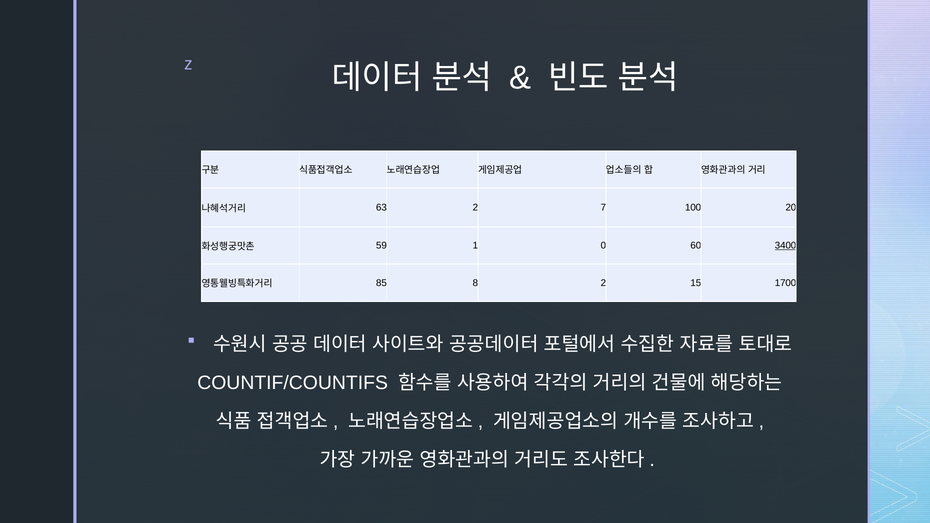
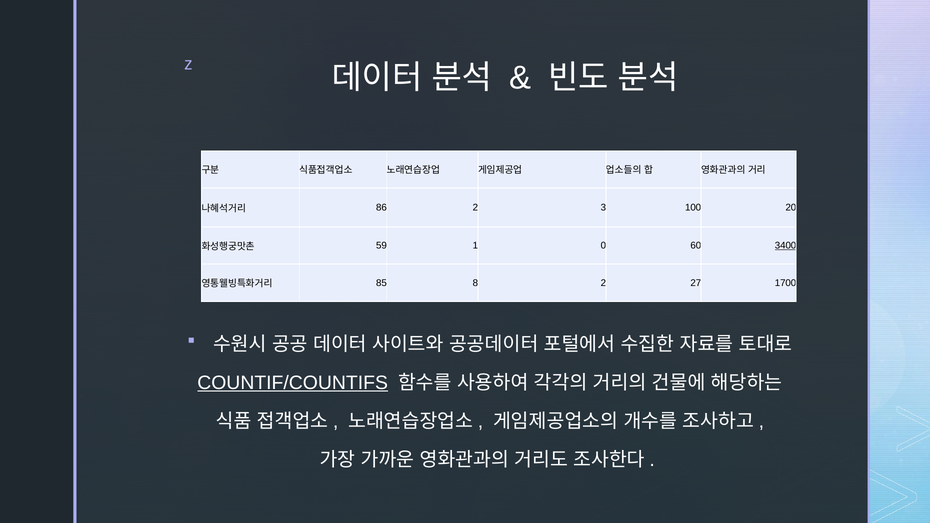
63: 63 -> 86
7: 7 -> 3
15: 15 -> 27
COUNTIF/COUNTIFS underline: none -> present
